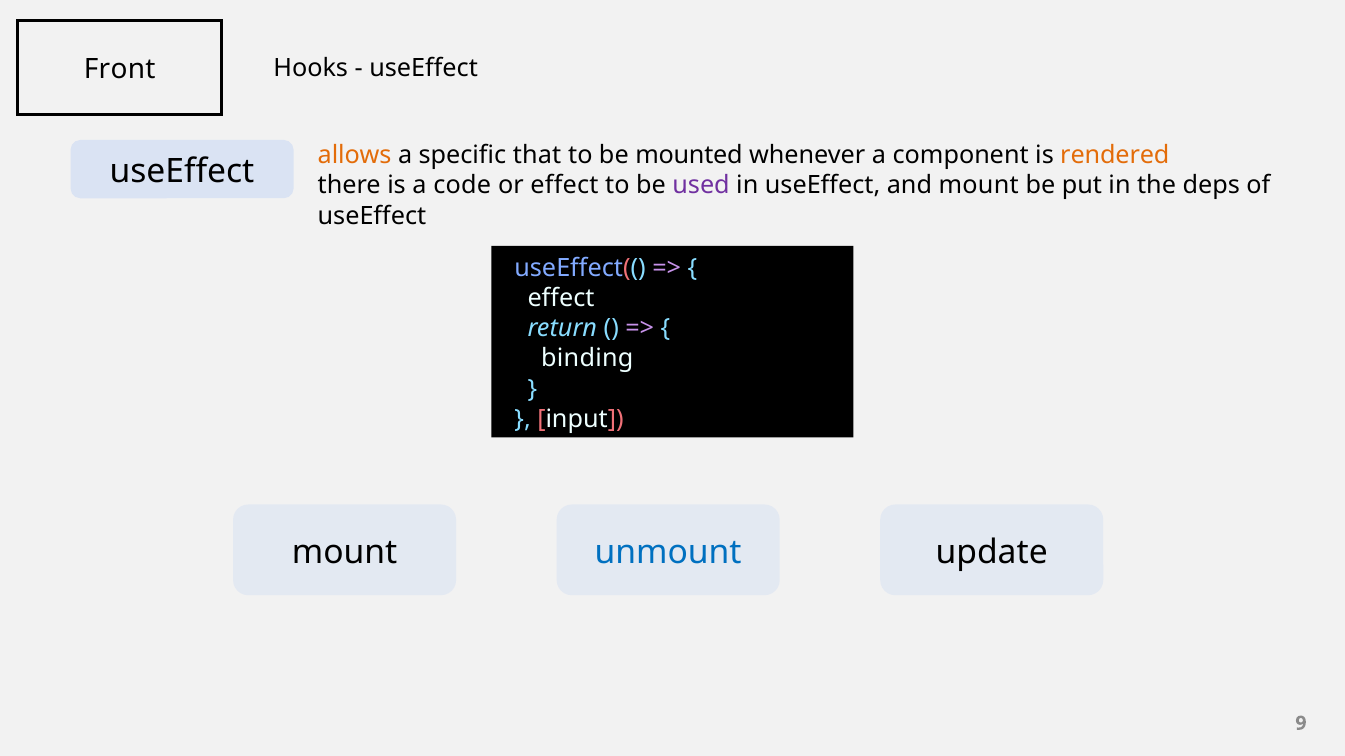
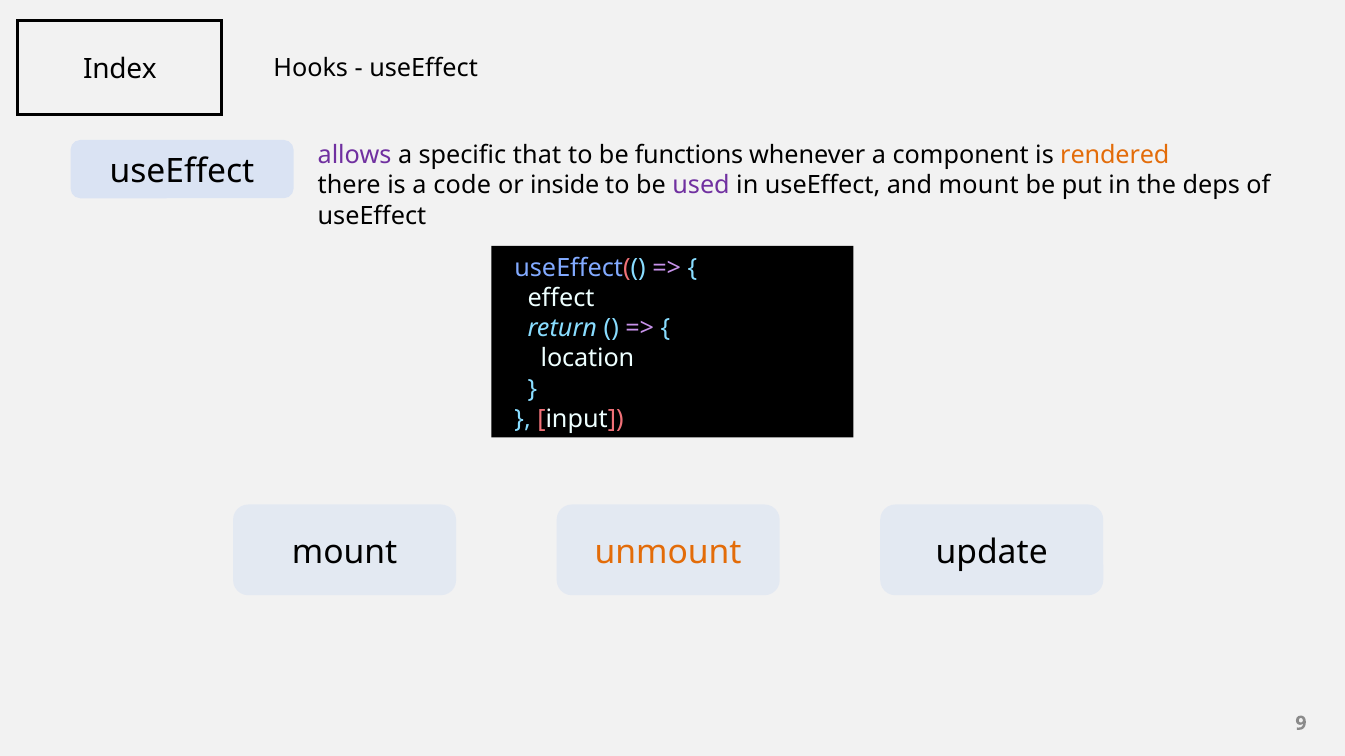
Front: Front -> Index
allows colour: orange -> purple
mounted: mounted -> functions
or effect: effect -> inside
binding: binding -> location
unmount colour: blue -> orange
